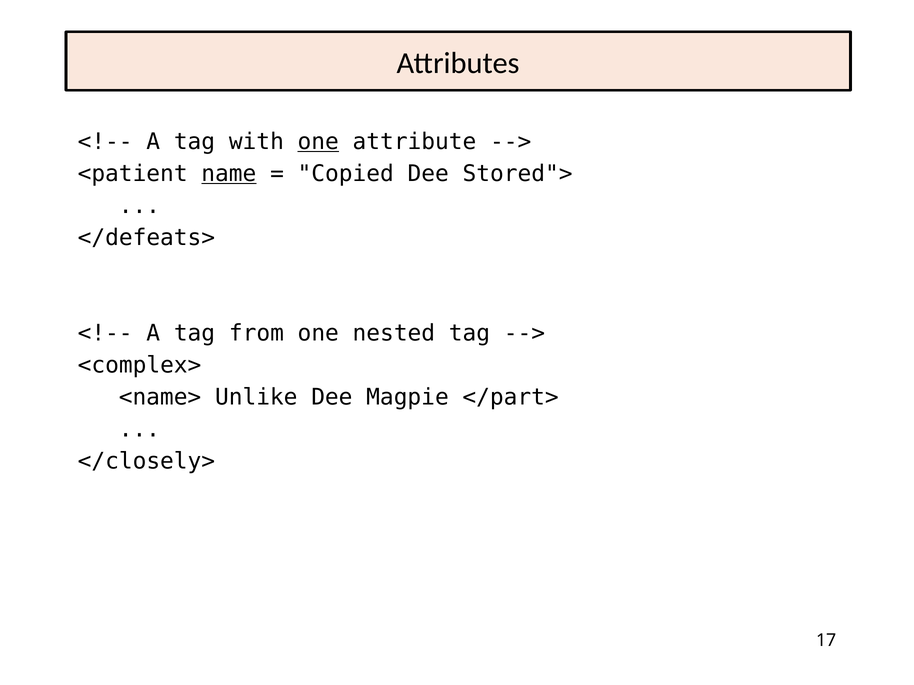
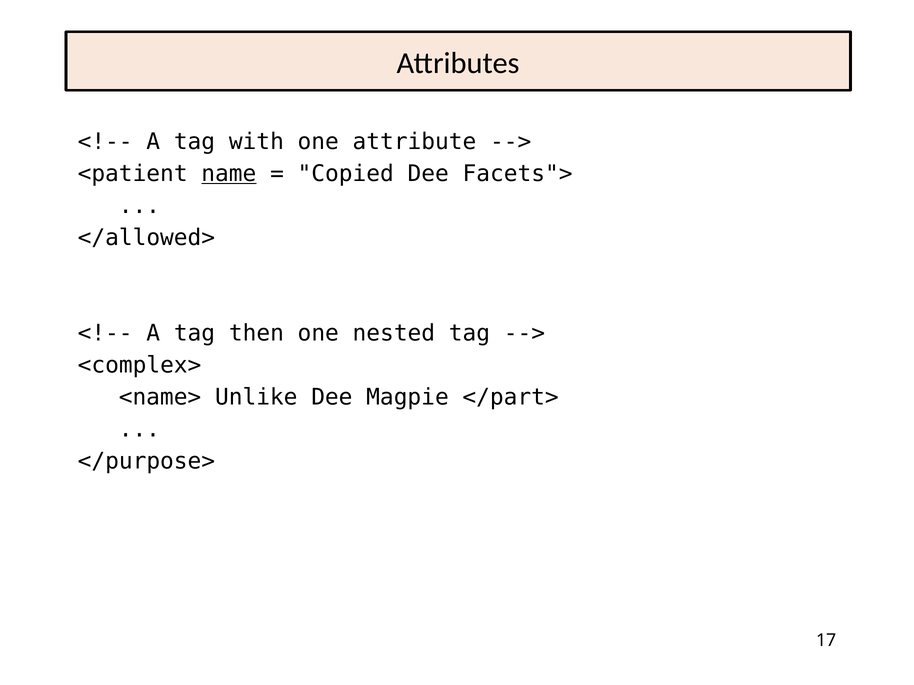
one at (318, 142) underline: present -> none
Stored">: Stored"> -> Facets">
</defeats>: </defeats> -> </allowed>
from: from -> then
</closely>: </closely> -> </purpose>
